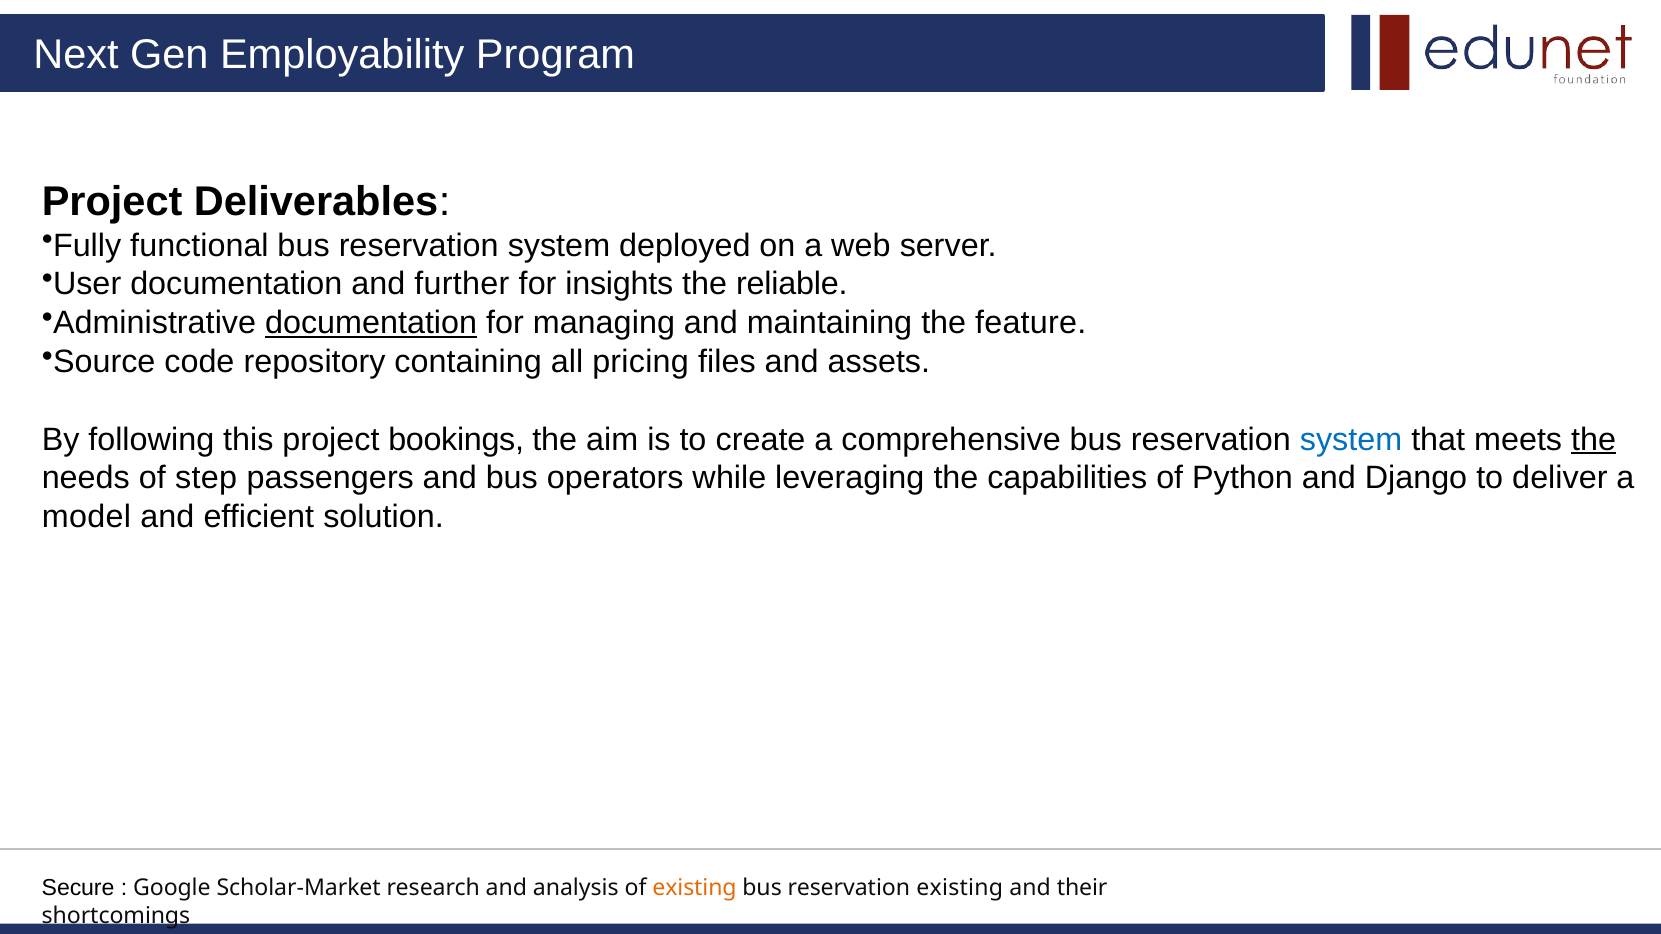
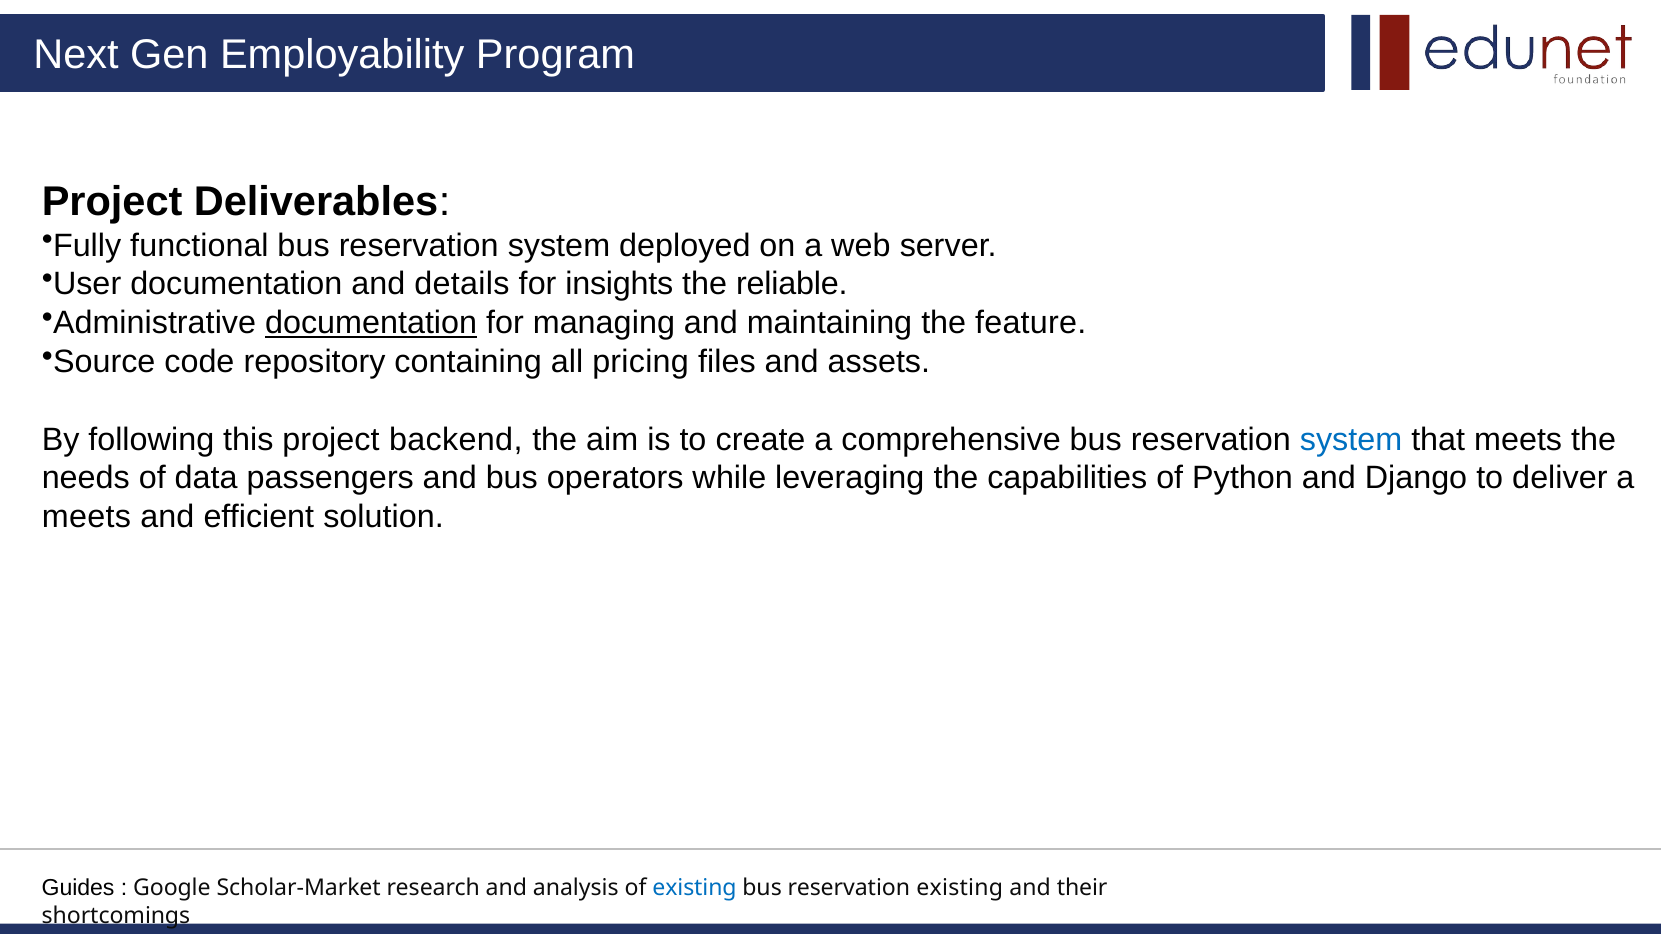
further: further -> details
bookings: bookings -> backend
the at (1594, 440) underline: present -> none
step: step -> data
model at (86, 517): model -> meets
Secure: Secure -> Guides
existing at (695, 888) colour: orange -> blue
